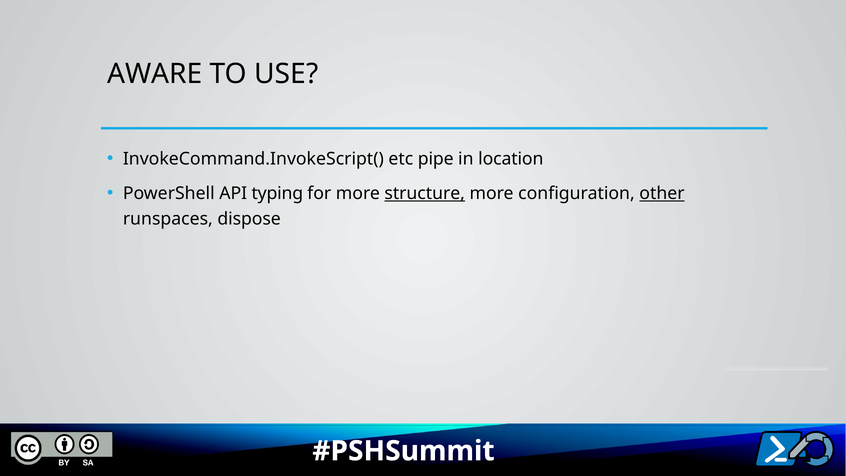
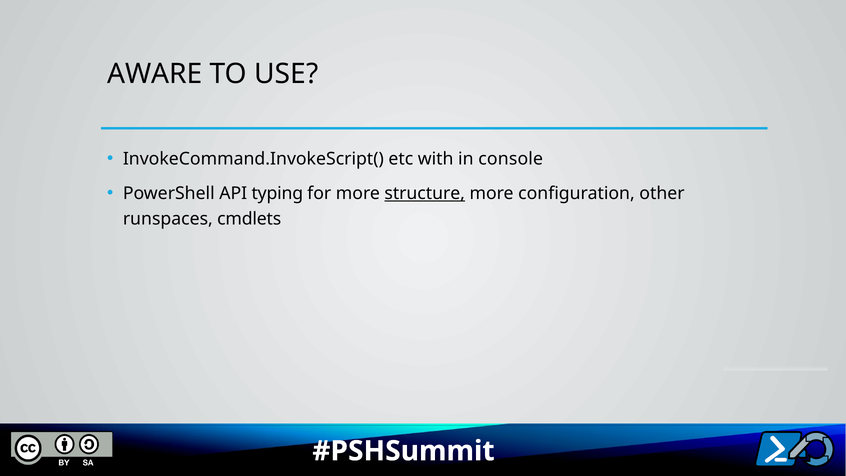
pipe: pipe -> with
location: location -> console
other underline: present -> none
dispose: dispose -> cmdlets
